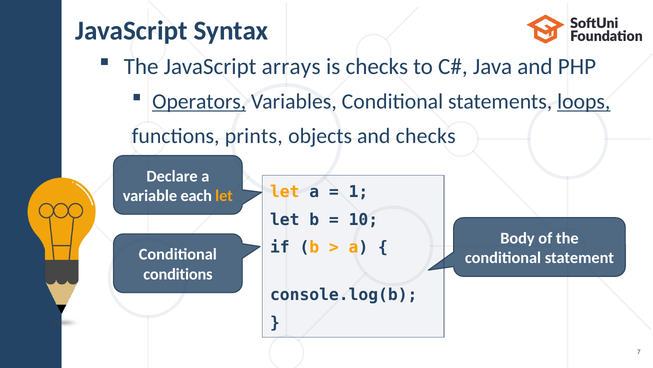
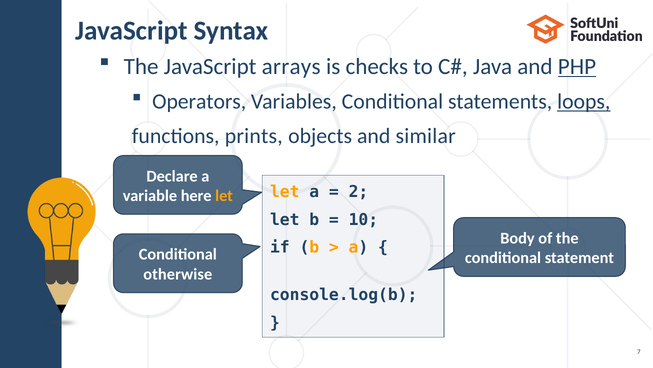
PHP underline: none -> present
Operators underline: present -> none
and checks: checks -> similar
1: 1 -> 2
each: each -> here
conditions: conditions -> otherwise
